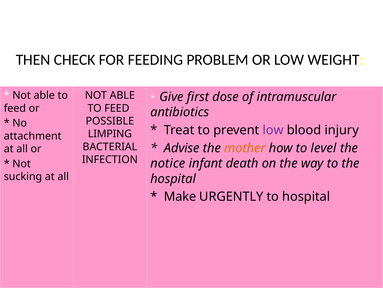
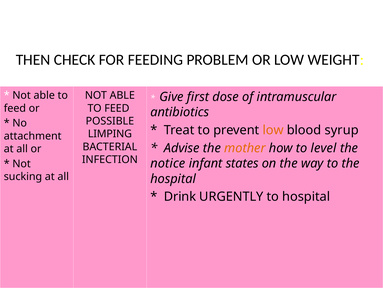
low at (273, 130) colour: purple -> orange
injury: injury -> syrup
death: death -> states
Make: Make -> Drink
